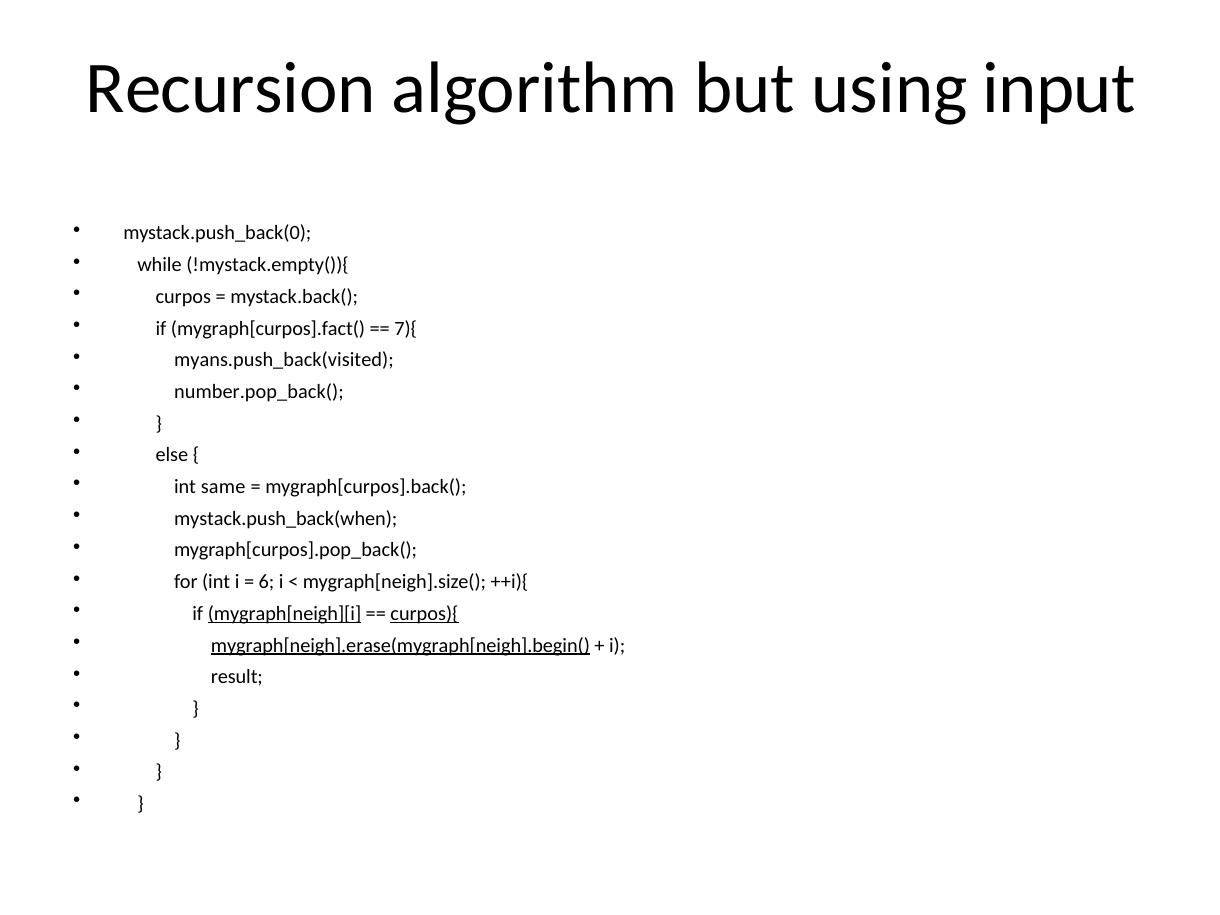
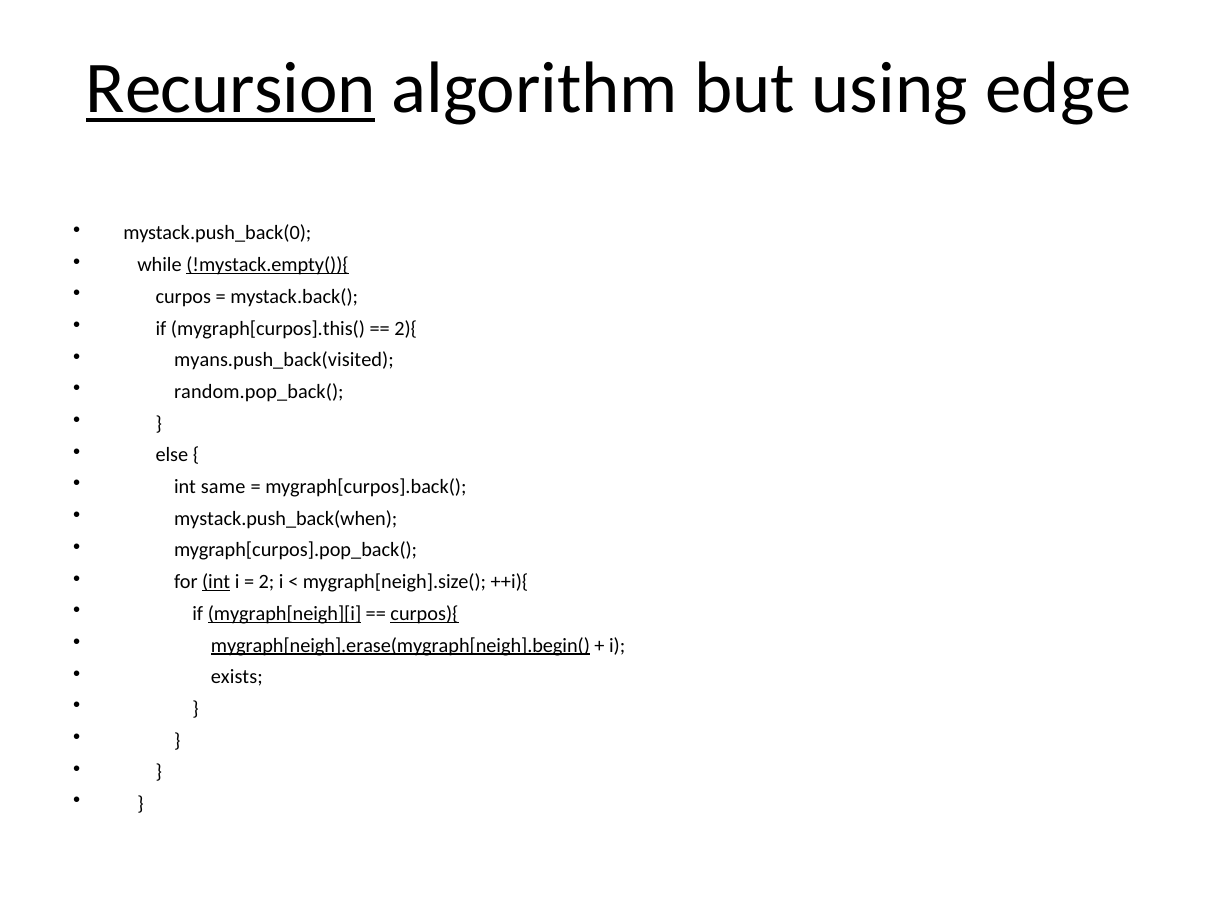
Recursion underline: none -> present
input: input -> edge
!mystack.empty()){ underline: none -> present
mygraph[curpos].fact(: mygraph[curpos].fact( -> mygraph[curpos].this(
7){: 7){ -> 2){
number.pop_back(: number.pop_back( -> random.pop_back(
int at (216, 582) underline: none -> present
6: 6 -> 2
result: result -> exists
